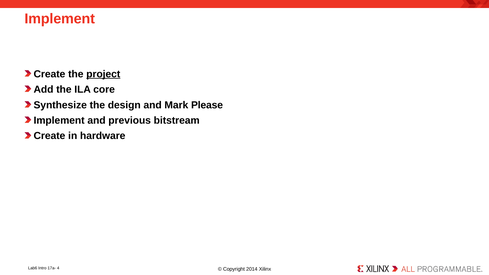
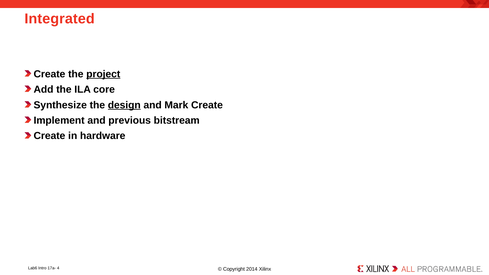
Implement at (60, 19): Implement -> Integrated
design underline: none -> present
Mark Please: Please -> Create
